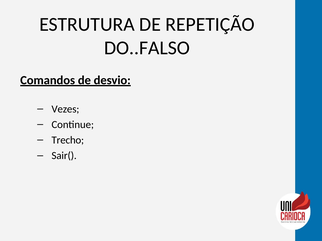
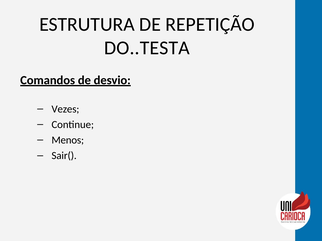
DO..FALSO: DO..FALSO -> DO..TESTA
Trecho: Trecho -> Menos
